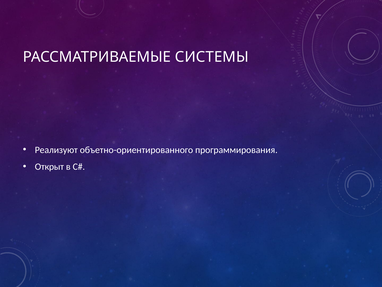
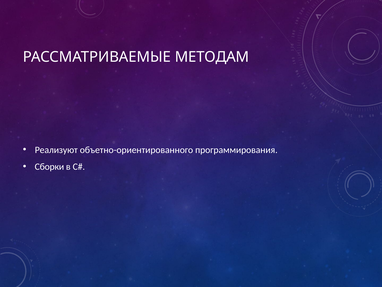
СИСТЕМЫ: СИСТЕМЫ -> МЕТОДАМ
Открыт: Открыт -> Сборки
